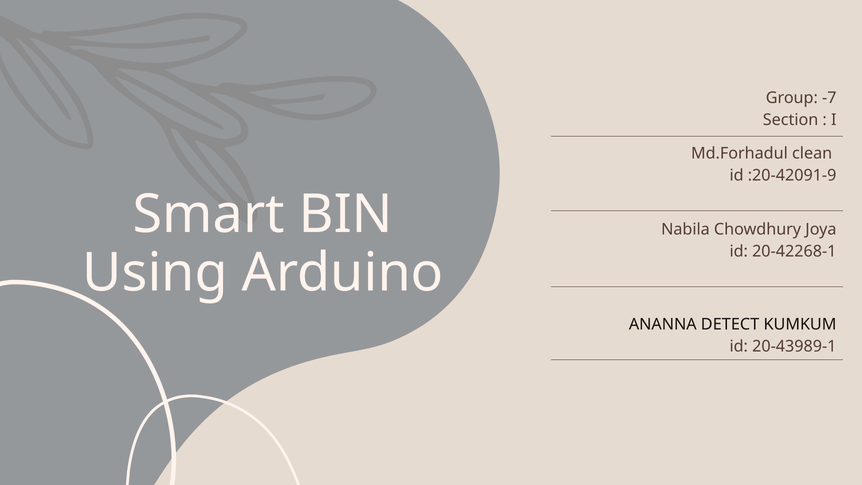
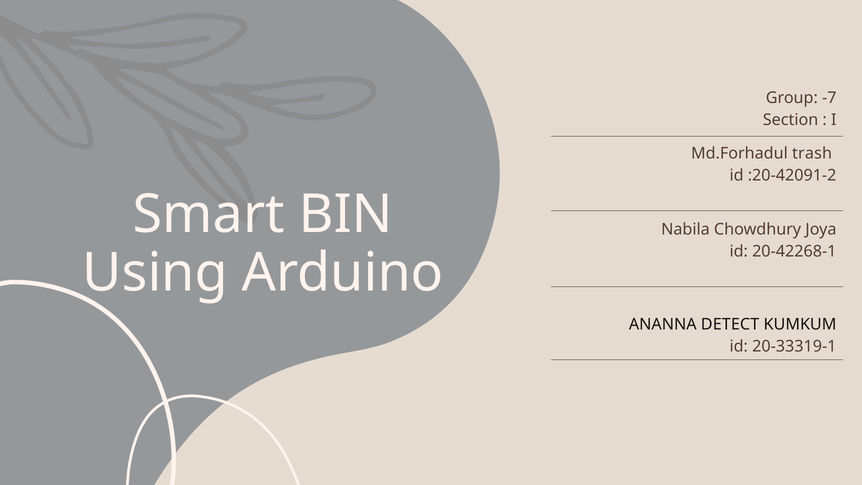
clean: clean -> trash
:20-42091-9: :20-42091-9 -> :20-42091-2
20-43989-1: 20-43989-1 -> 20-33319-1
